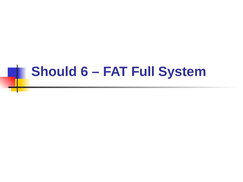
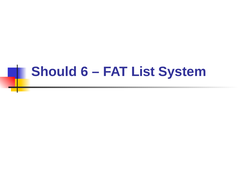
Full: Full -> List
